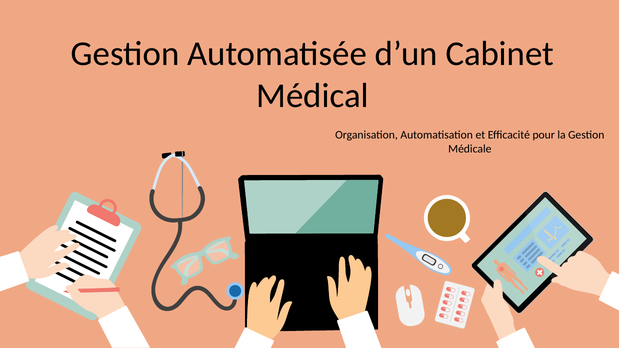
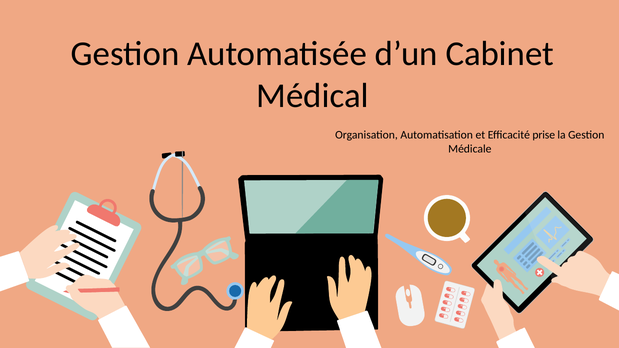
pour: pour -> prise
